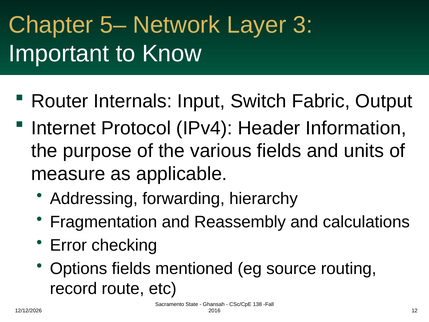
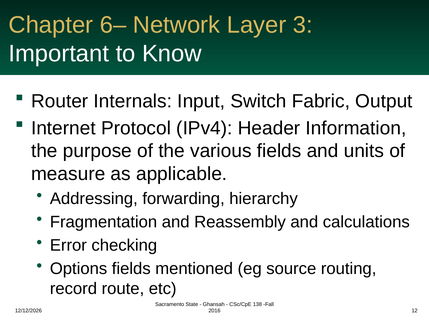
5–: 5– -> 6–
